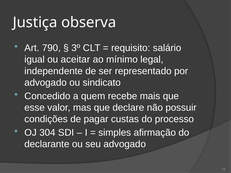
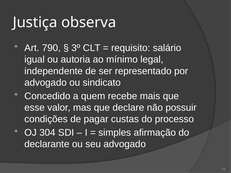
aceitar: aceitar -> autoria
